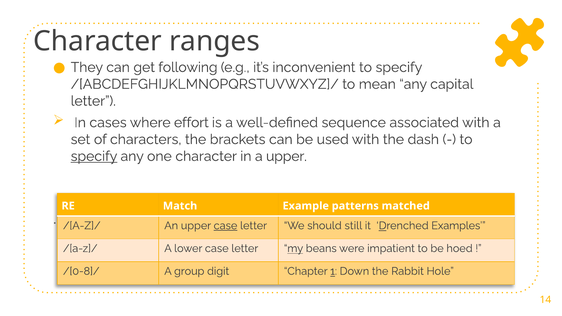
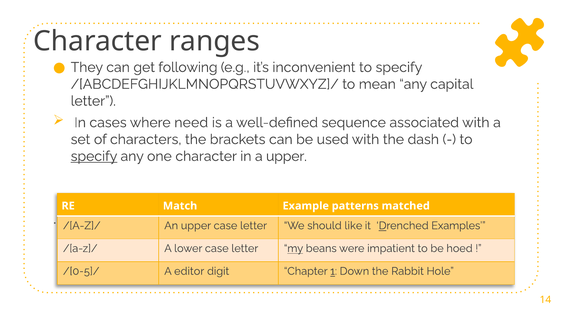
effort: effort -> need
case at (225, 226) underline: present -> none
still: still -> like
/[0-8]/: /[0-8]/ -> /[0-5]/
group: group -> editor
